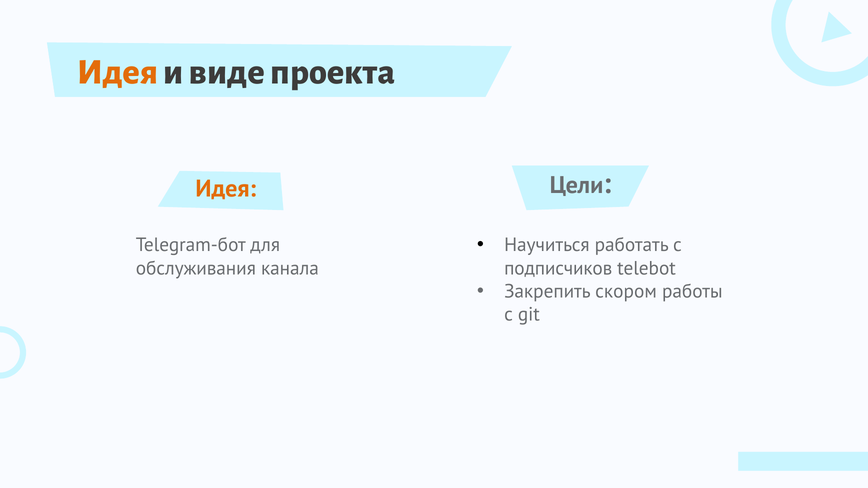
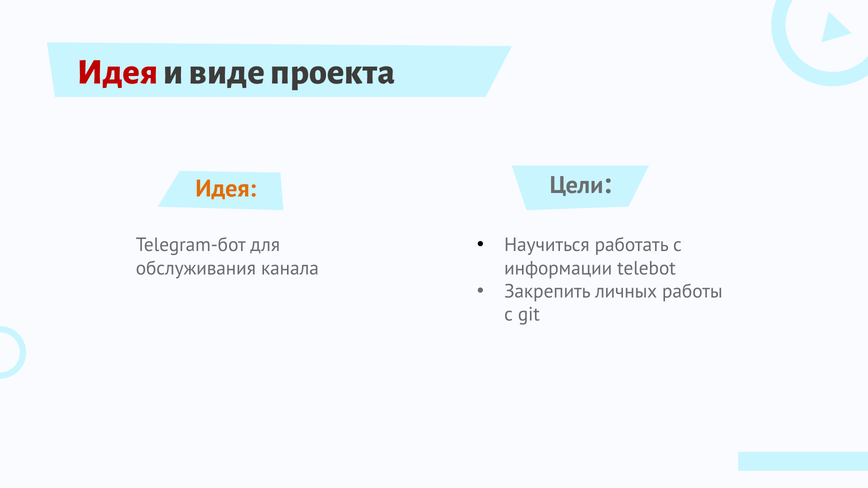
Идея at (118, 72) colour: orange -> red
подписчиков: подписчиков -> информации
скором: скором -> личных
